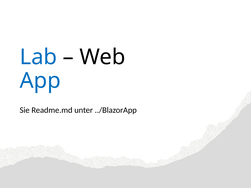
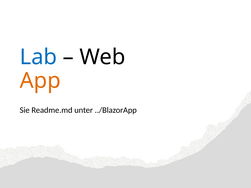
App colour: blue -> orange
